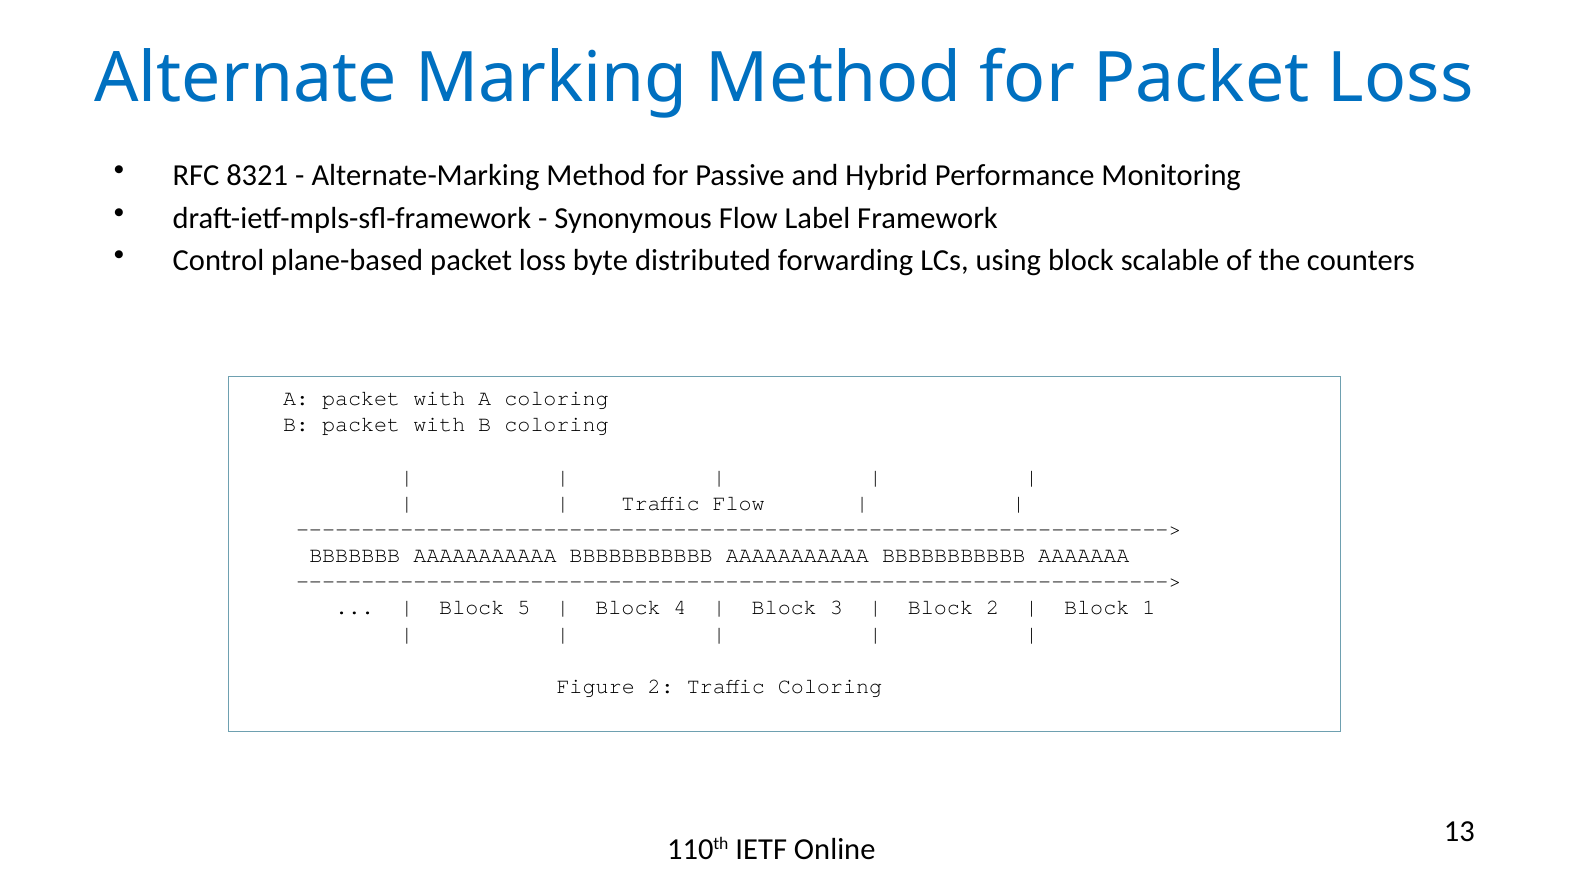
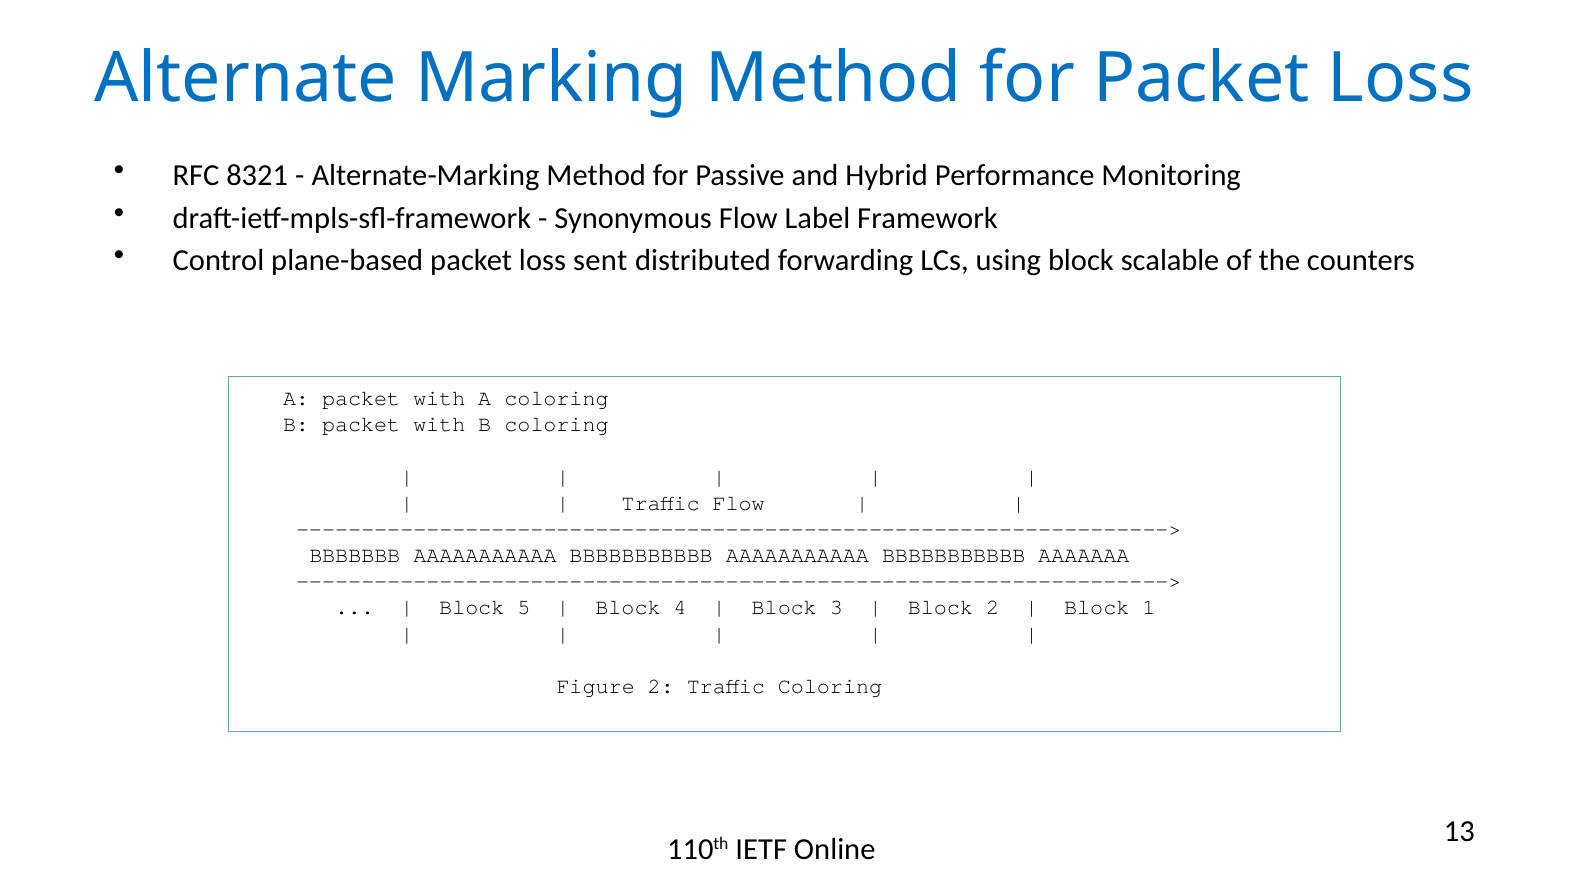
byte: byte -> sent
